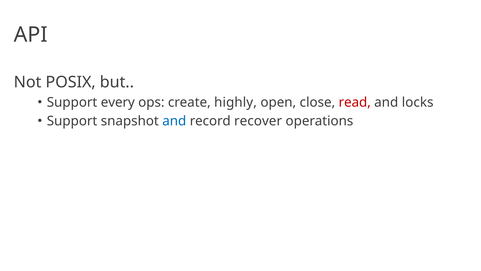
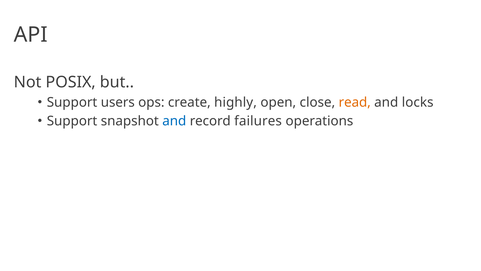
every: every -> users
read colour: red -> orange
recover: recover -> failures
